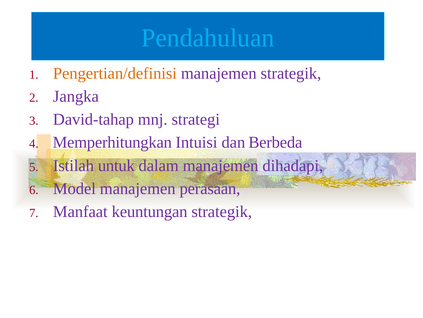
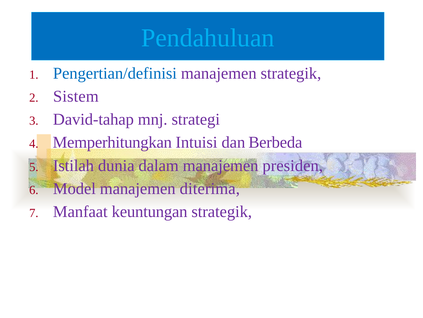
Pengertian/definisi colour: orange -> blue
Jangka: Jangka -> Sistem
untuk: untuk -> dunia
dihadapi: dihadapi -> presiden
perasaan: perasaan -> diterima
